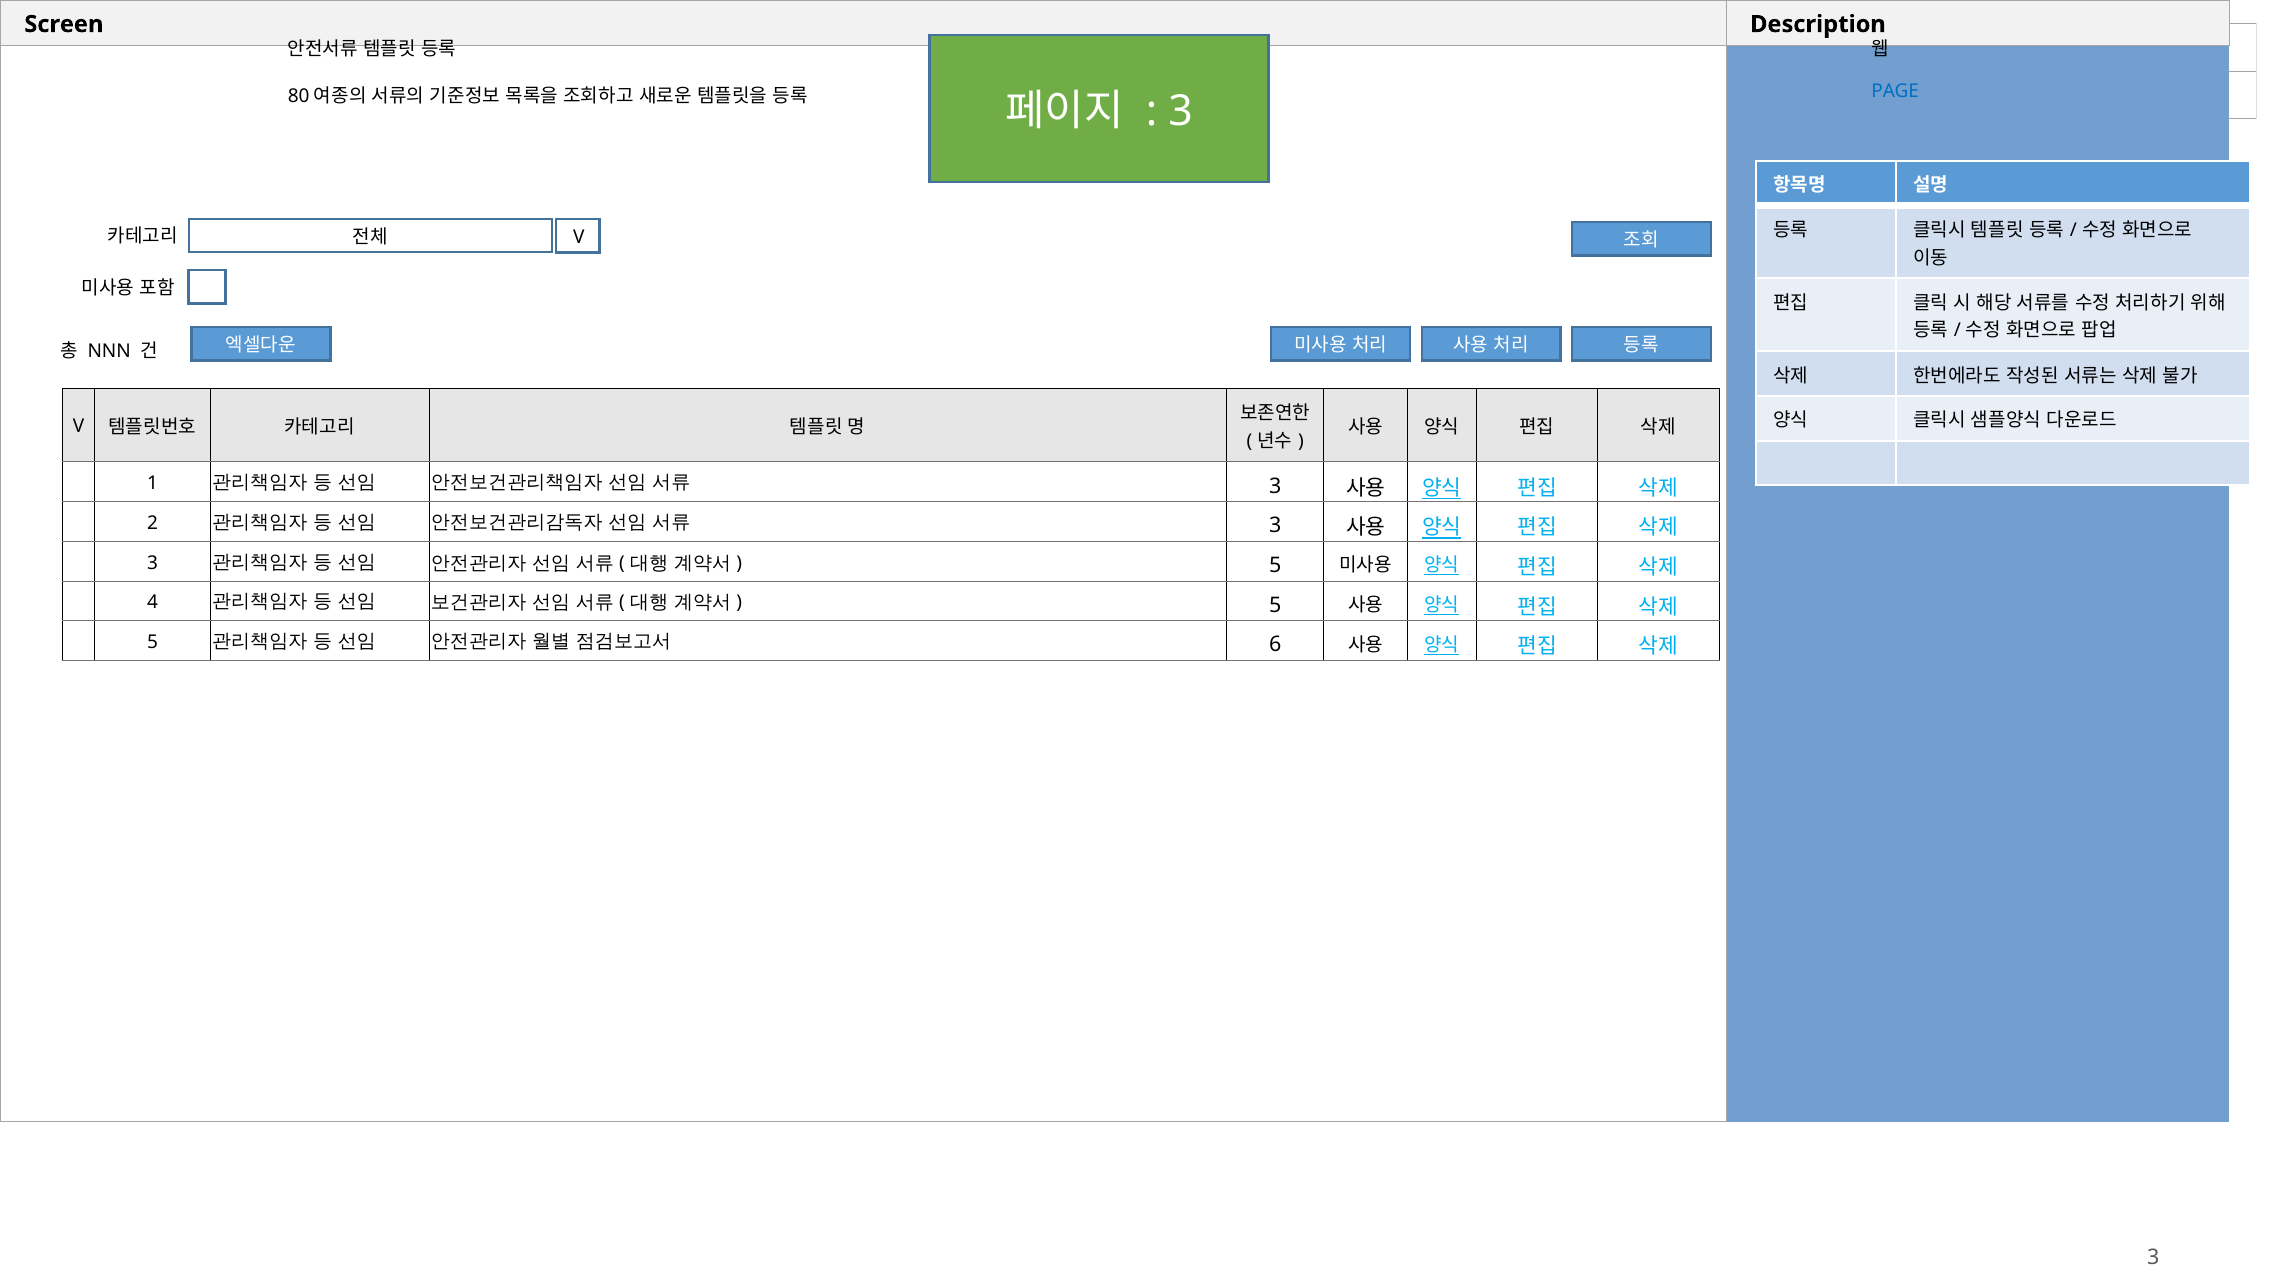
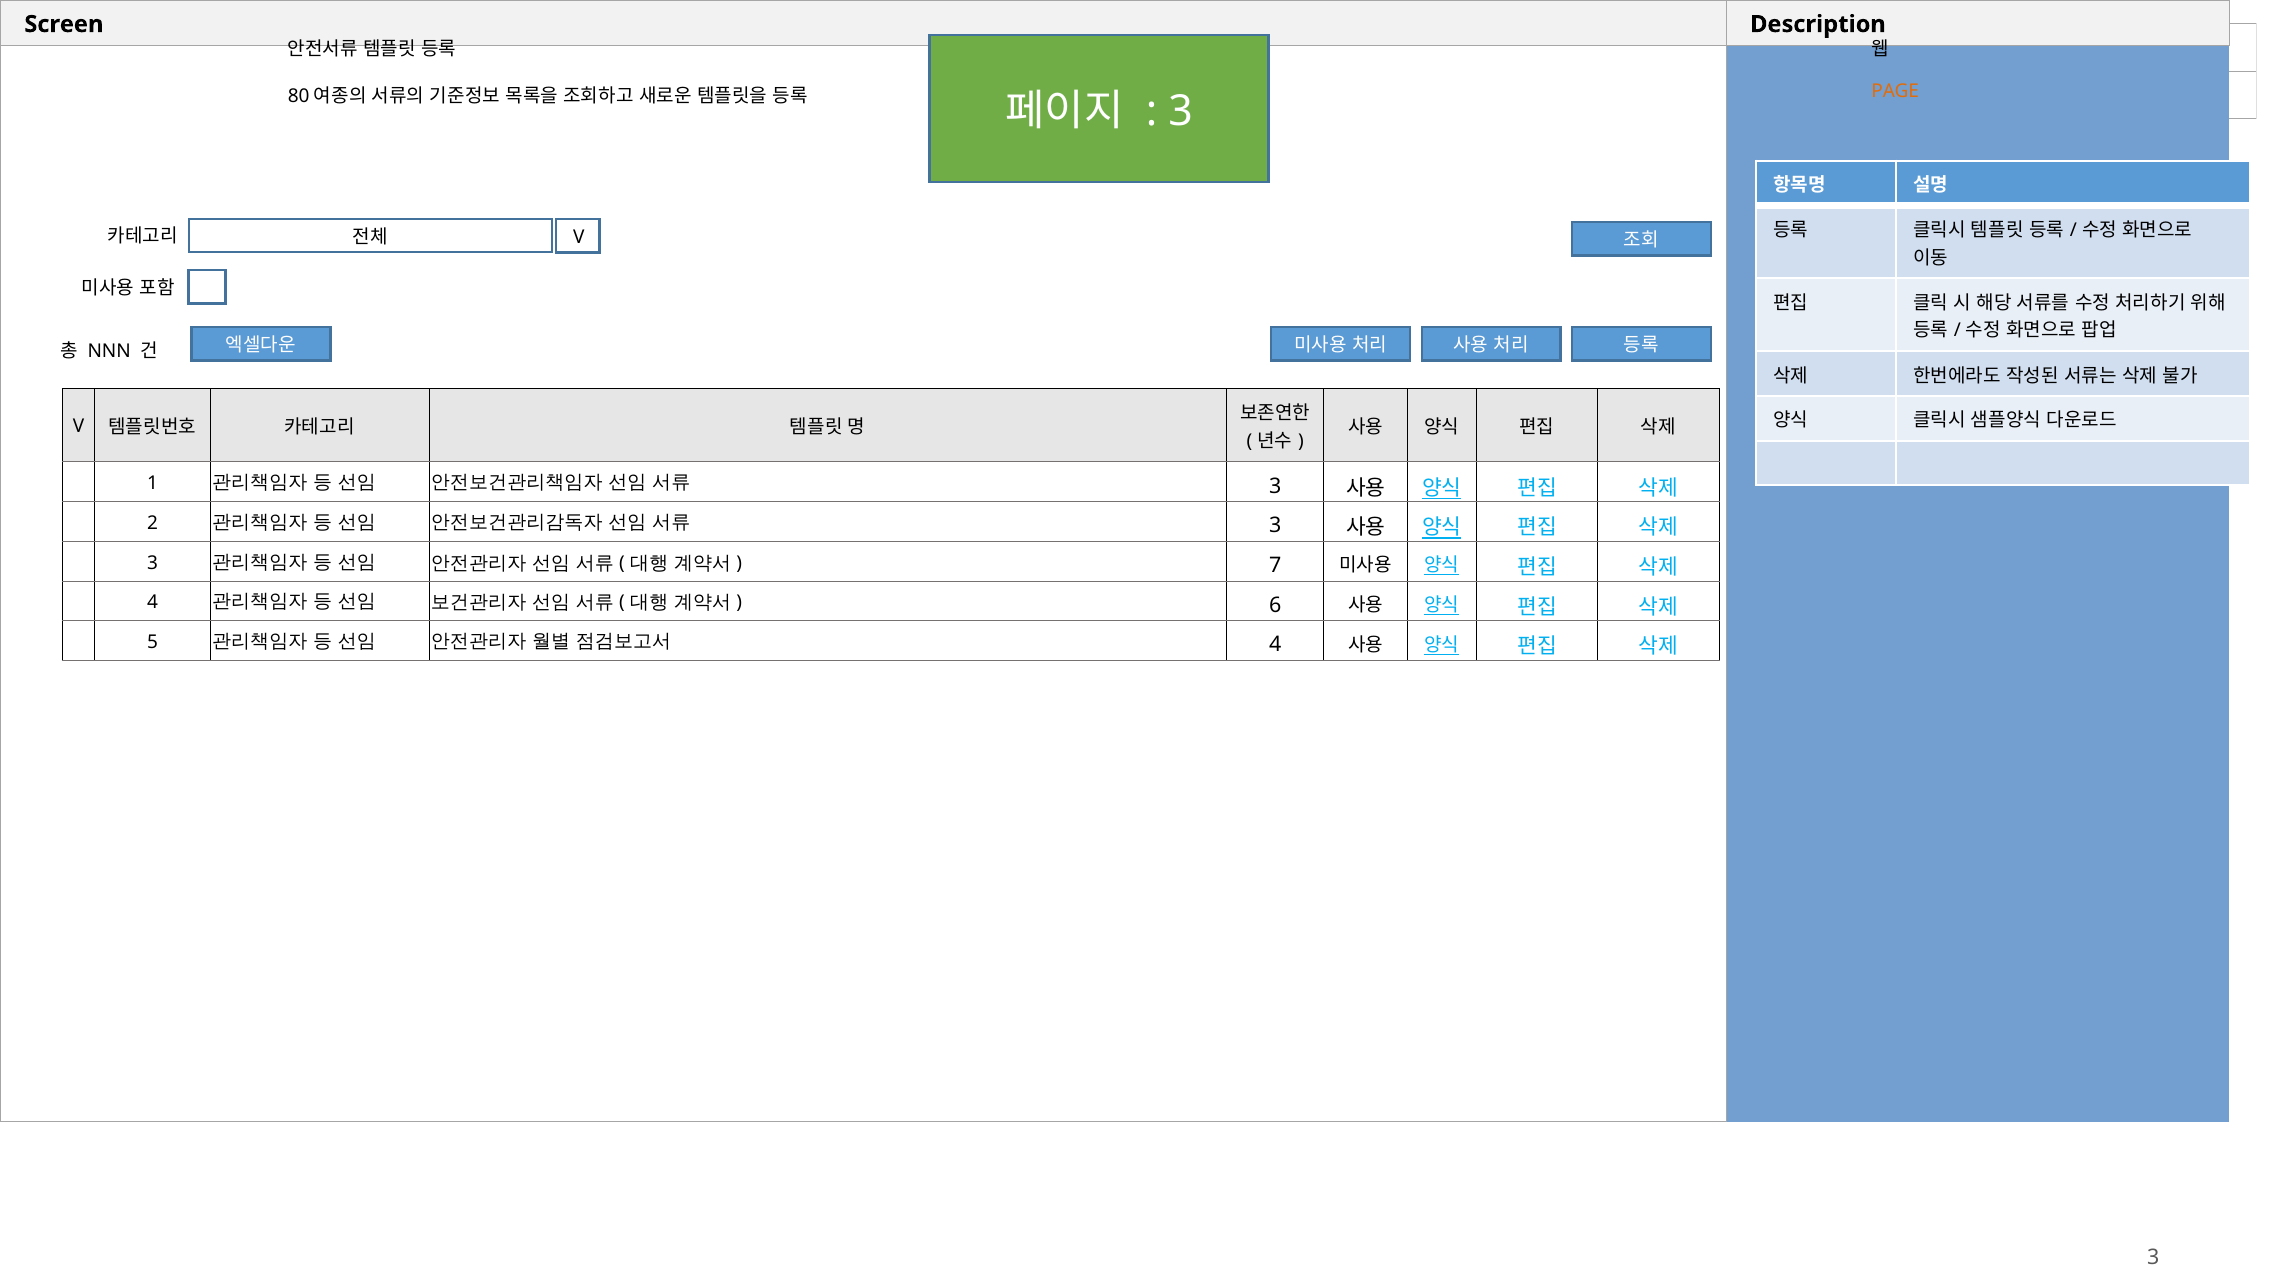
PAGE colour: blue -> orange
5 at (1275, 566): 5 -> 7
5 at (1275, 605): 5 -> 6
6 at (1275, 645): 6 -> 4
